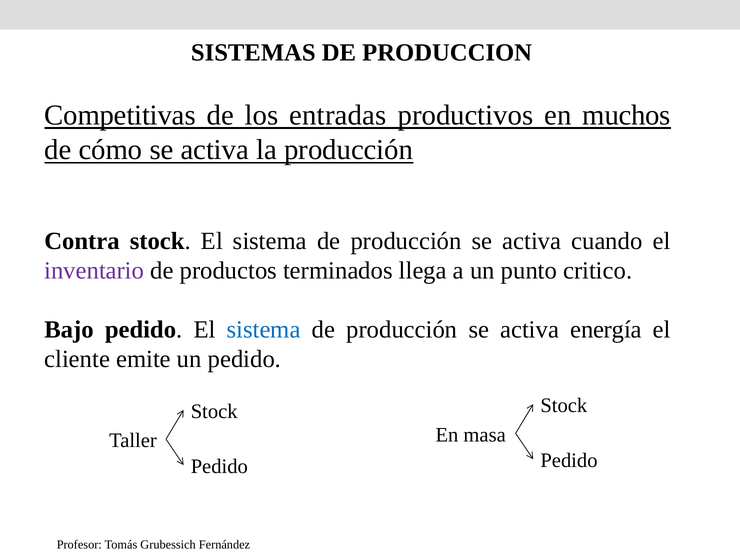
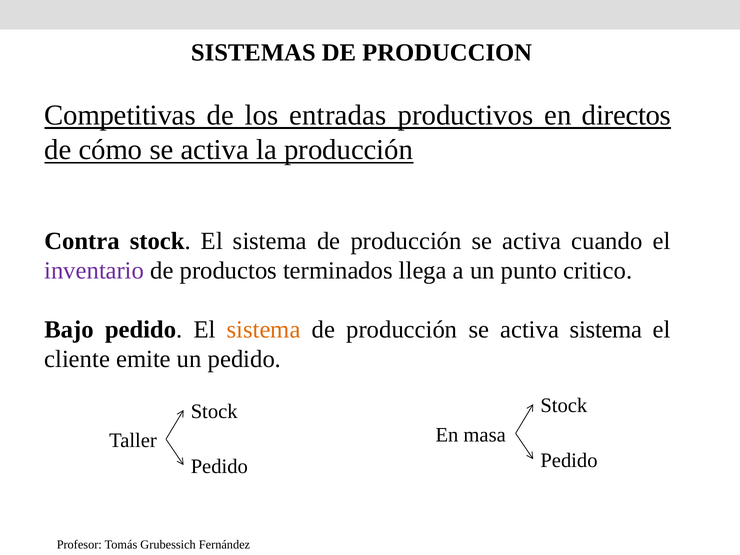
muchos: muchos -> directos
sistema at (264, 330) colour: blue -> orange
activa energía: energía -> sistema
